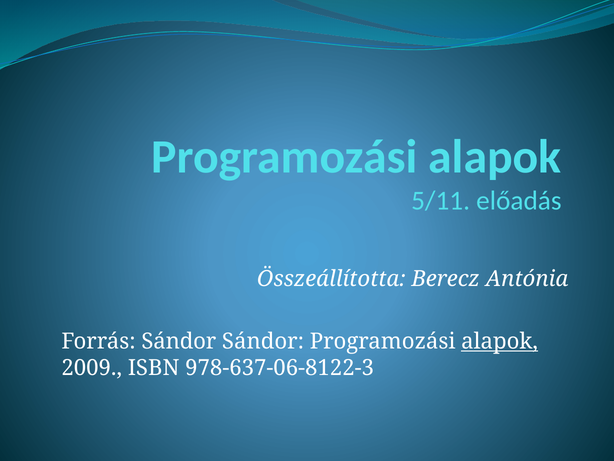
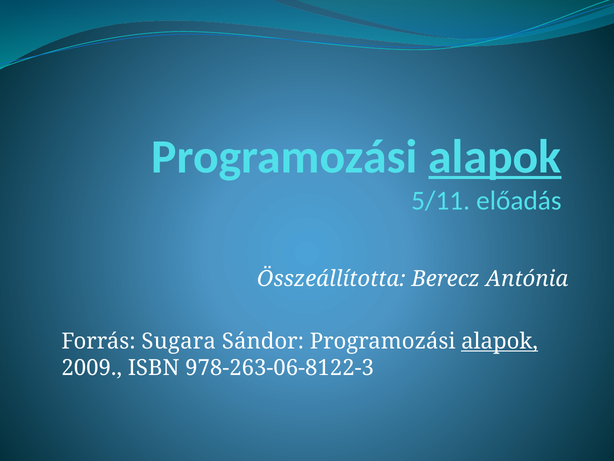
alapok at (495, 157) underline: none -> present
Forrás Sándor: Sándor -> Sugara
978-637-06-8122-3: 978-637-06-8122-3 -> 978-263-06-8122-3
